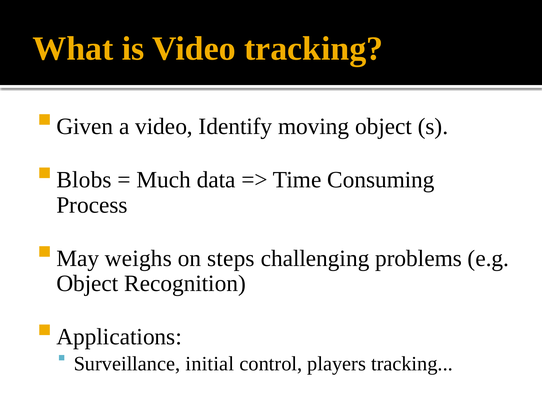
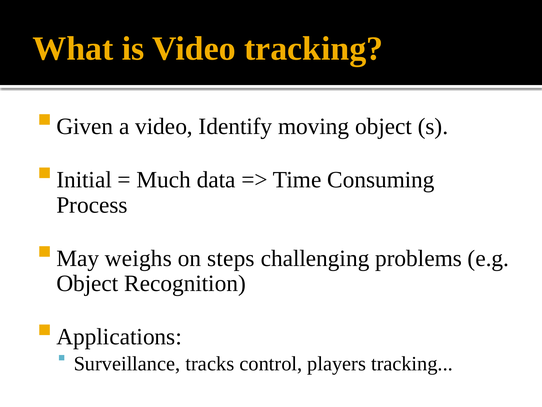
Blobs: Blobs -> Initial
initial: initial -> tracks
